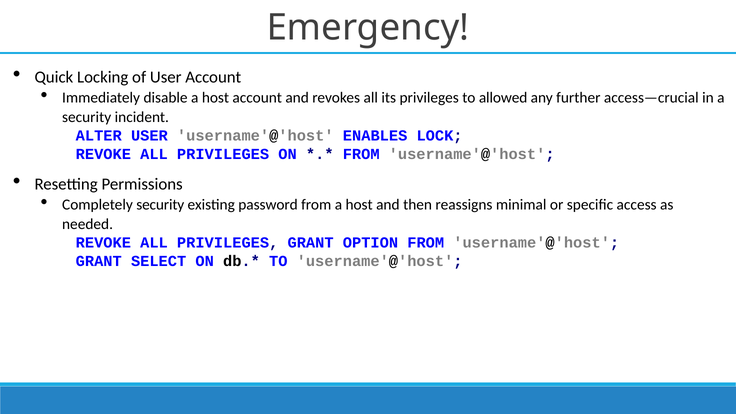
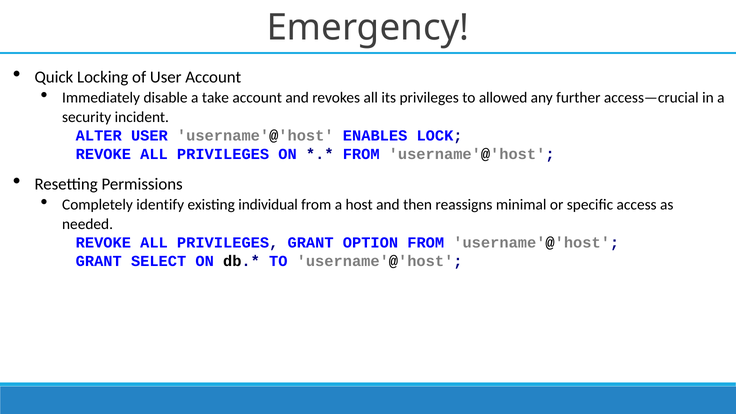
disable a host: host -> take
Completely security: security -> identify
password: password -> individual
